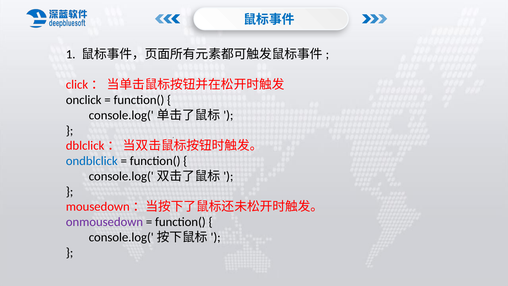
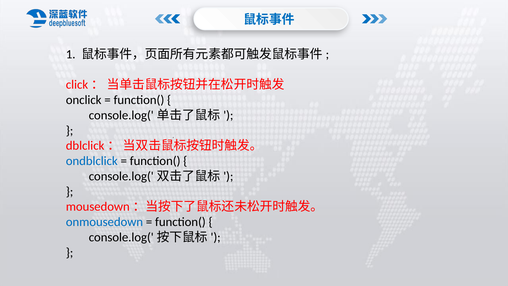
onmousedown colour: purple -> blue
